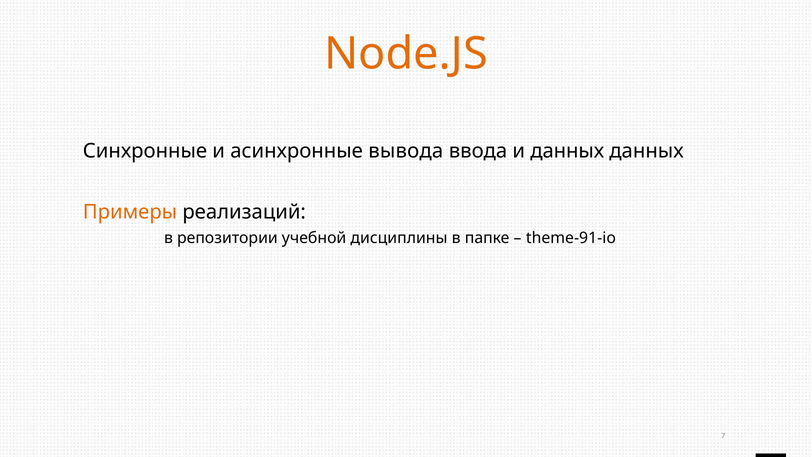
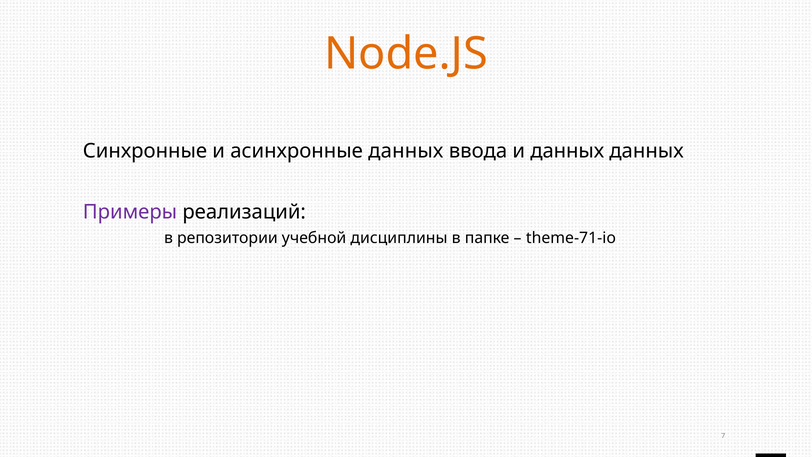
асинхронные вывода: вывода -> данных
Примеры colour: orange -> purple
theme-91-io: theme-91-io -> theme-71-io
